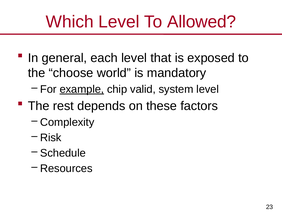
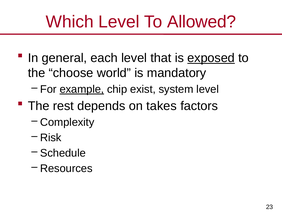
exposed underline: none -> present
valid: valid -> exist
these: these -> takes
